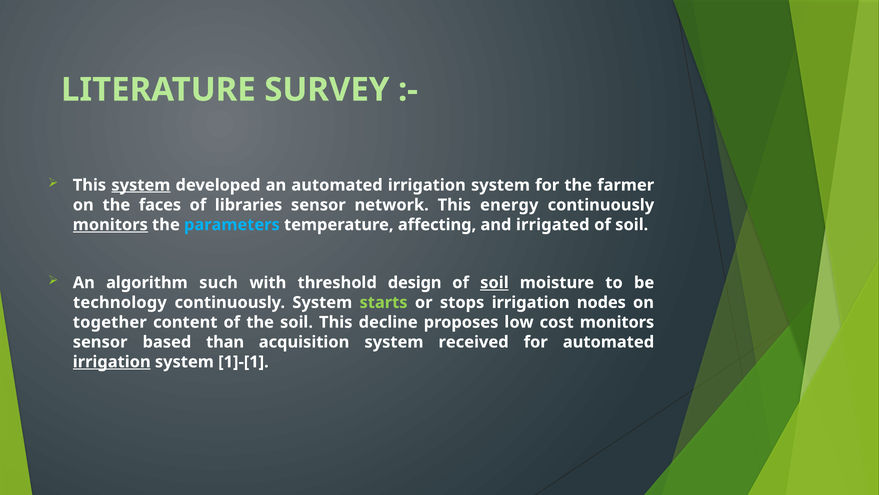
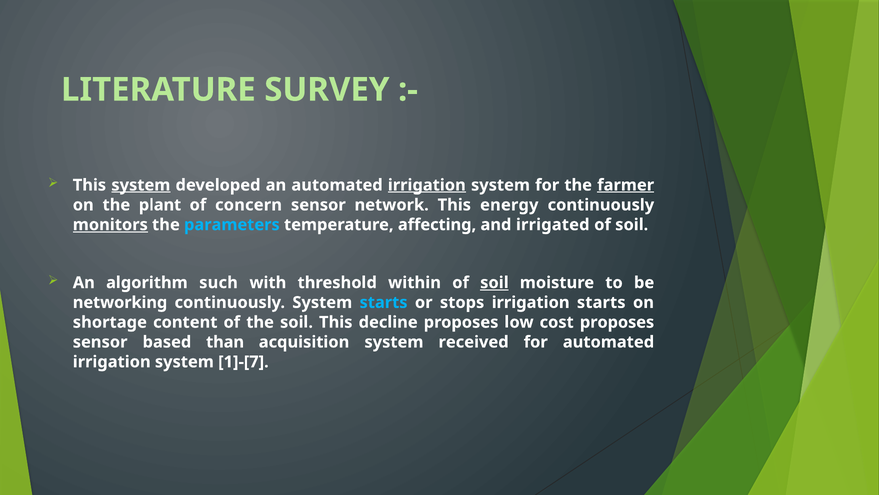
irrigation at (427, 185) underline: none -> present
farmer underline: none -> present
faces: faces -> plant
libraries: libraries -> concern
design: design -> within
technology: technology -> networking
starts at (384, 302) colour: light green -> light blue
irrigation nodes: nodes -> starts
together: together -> shortage
cost monitors: monitors -> proposes
irrigation at (112, 361) underline: present -> none
1]-[1: 1]-[1 -> 1]-[7
